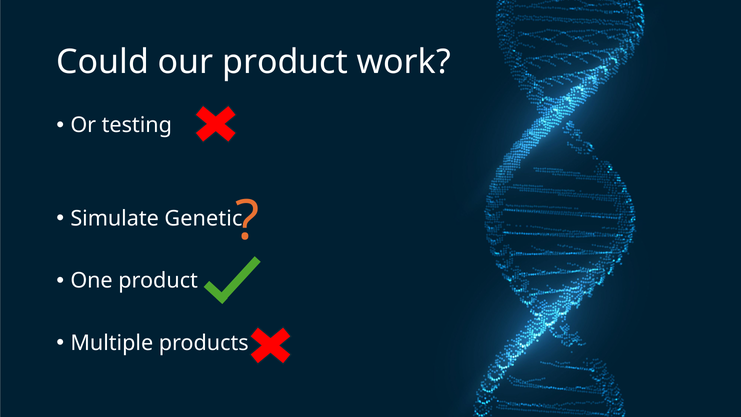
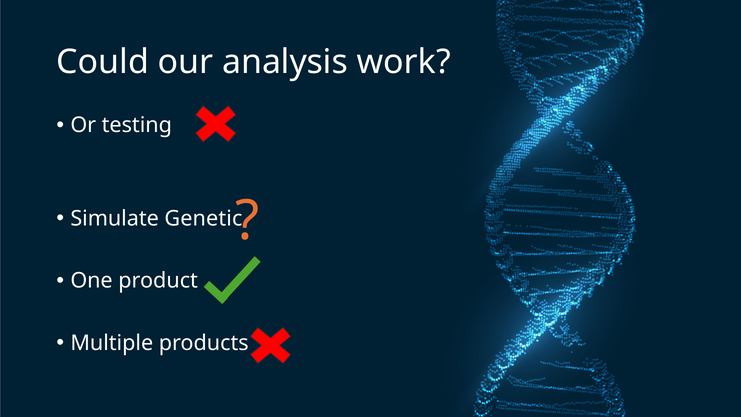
our product: product -> analysis
